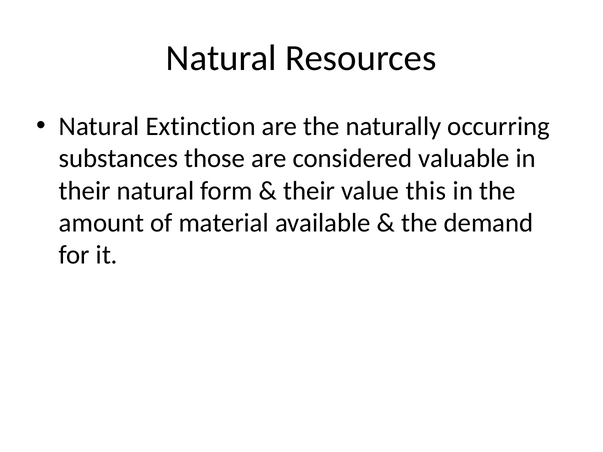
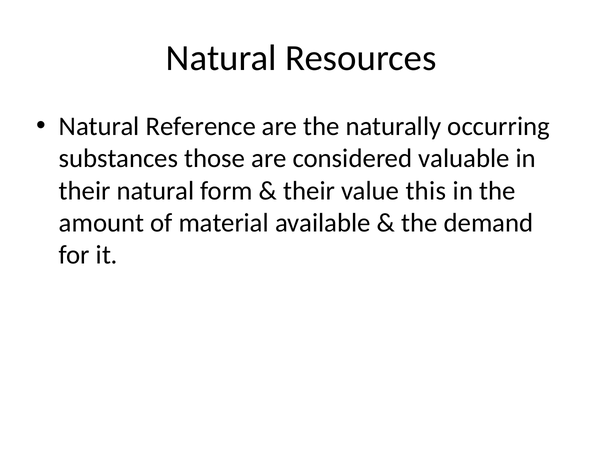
Extinction: Extinction -> Reference
